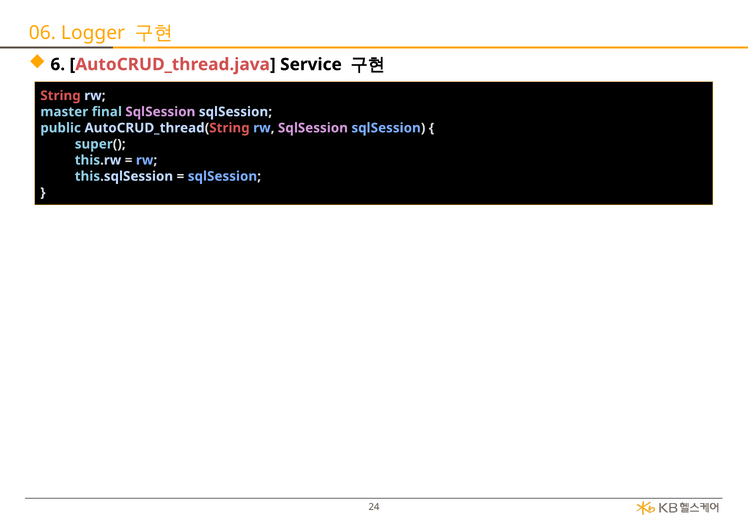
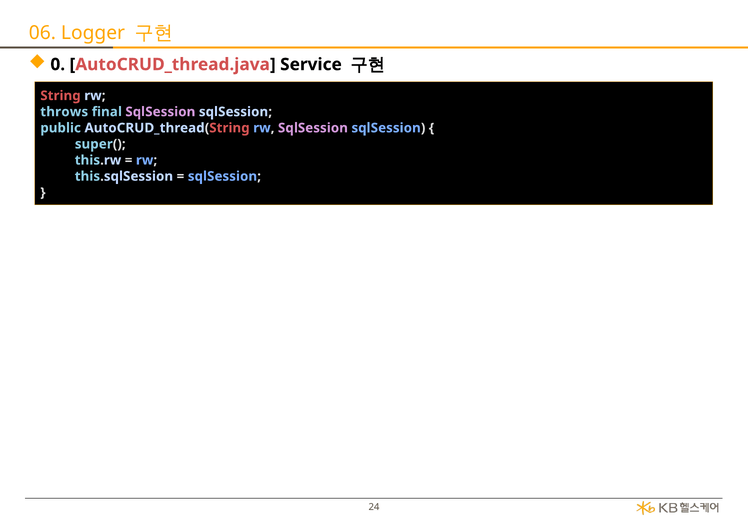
6: 6 -> 0
master: master -> throws
